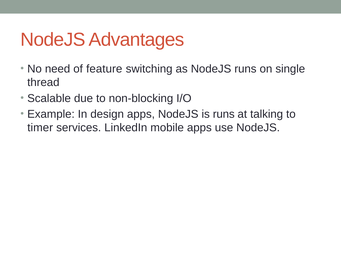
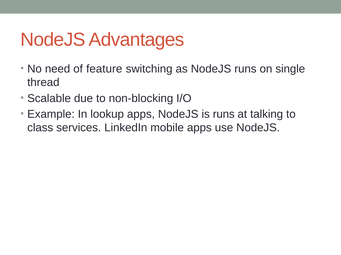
design: design -> lookup
timer: timer -> class
